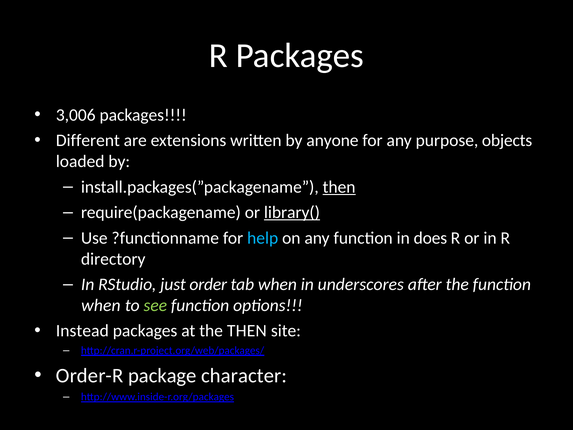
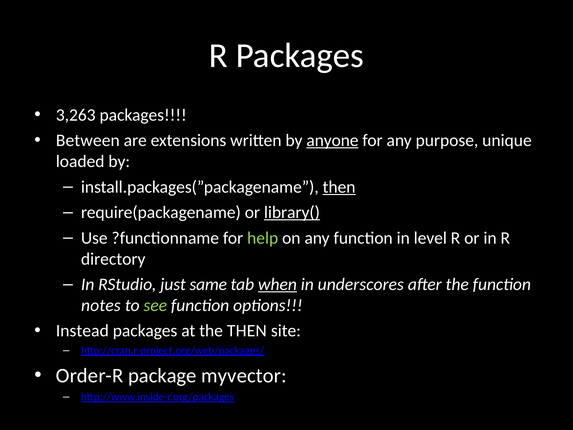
3,006: 3,006 -> 3,263
Different: Different -> Between
anyone underline: none -> present
objects: objects -> unique
help colour: light blue -> light green
does: does -> level
order: order -> same
when at (277, 284) underline: none -> present
when at (101, 305): when -> notes
character: character -> myvector
